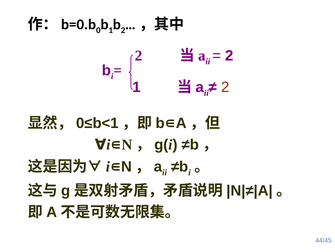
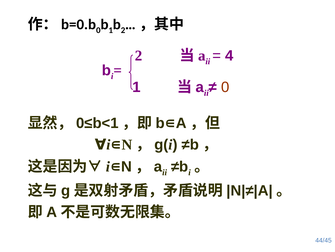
2 at (229, 55): 2 -> 4
2 at (225, 87): 2 -> 0
